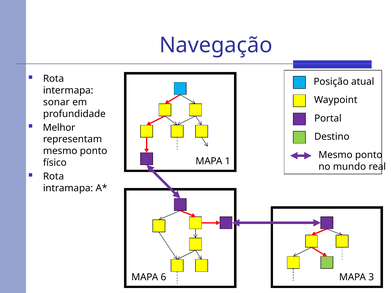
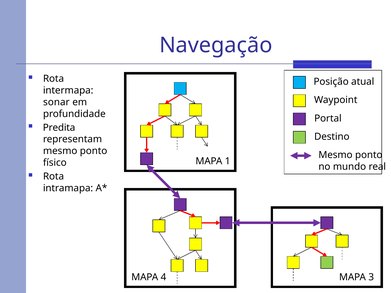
Melhor: Melhor -> Predita
6: 6 -> 4
